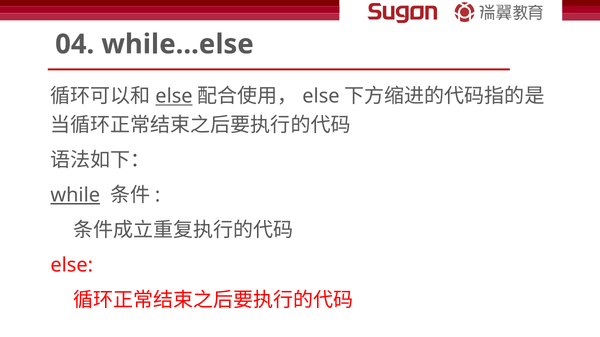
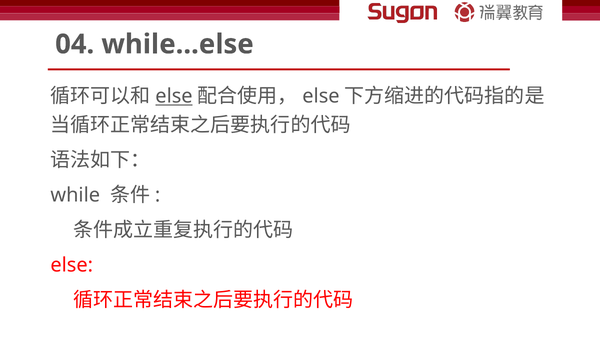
while underline: present -> none
